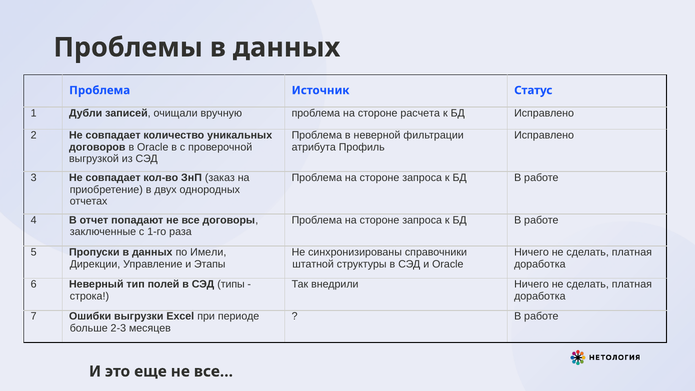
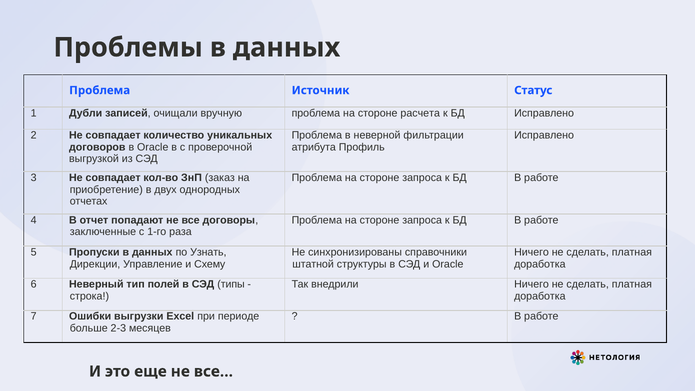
Имели: Имели -> Узнать
Этапы: Этапы -> Схему
